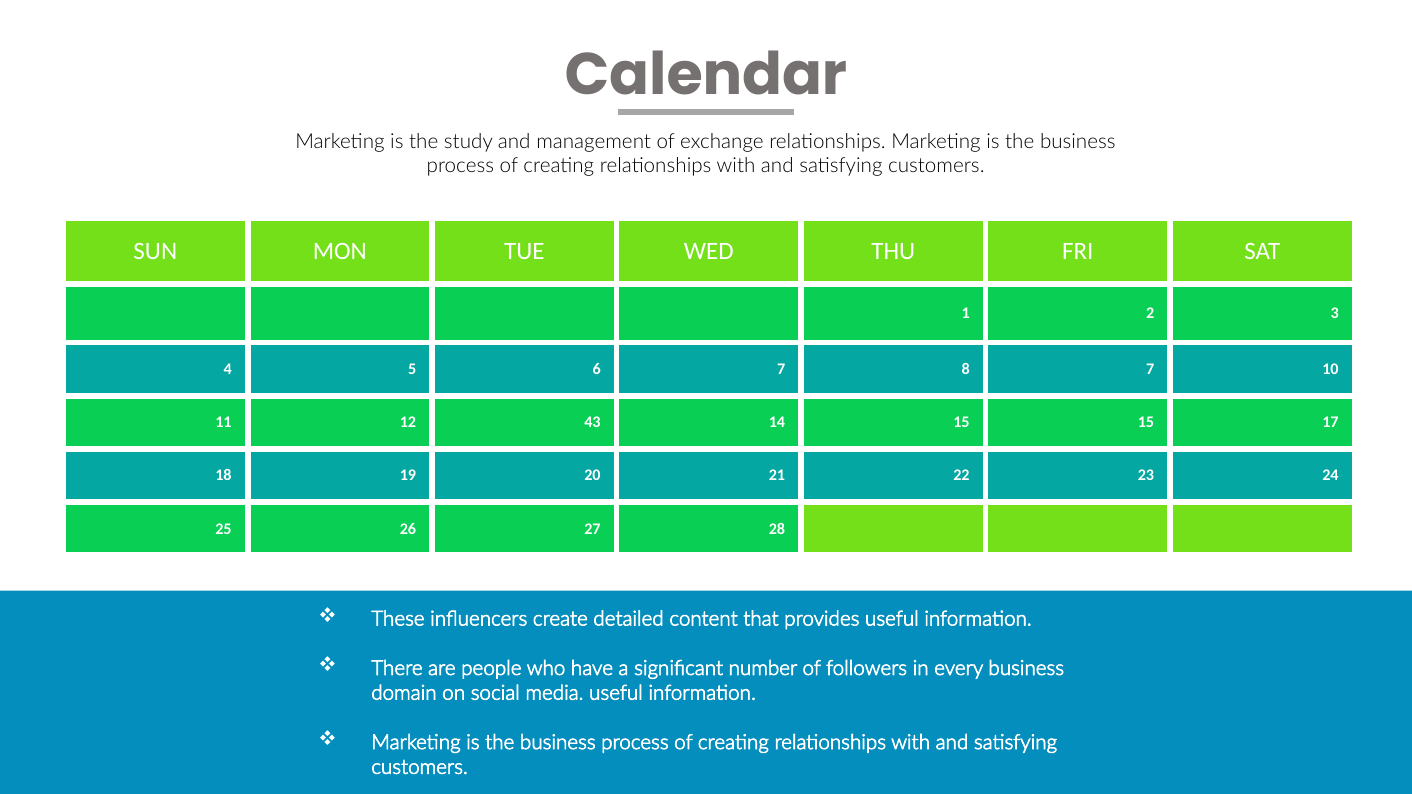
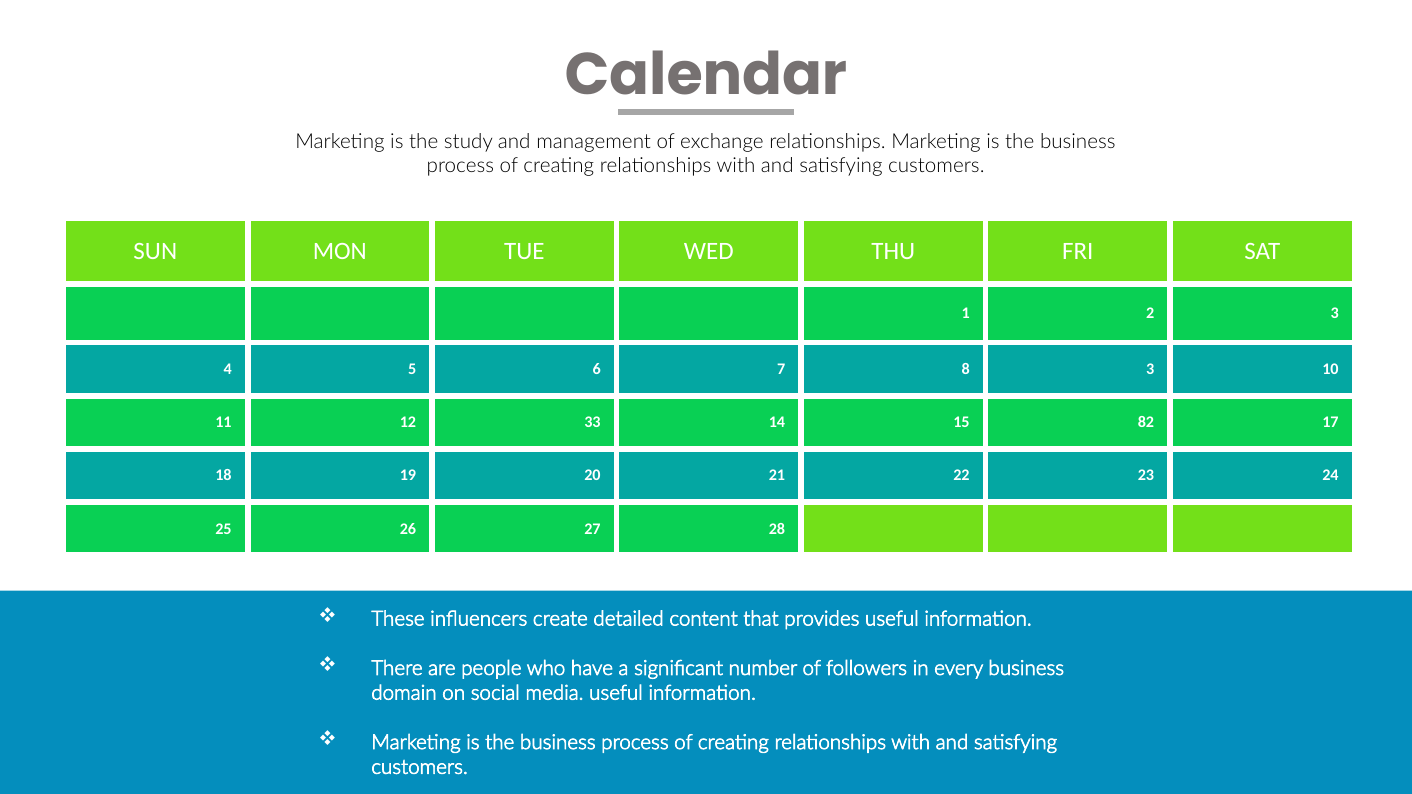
8 7: 7 -> 3
43: 43 -> 33
15 15: 15 -> 82
